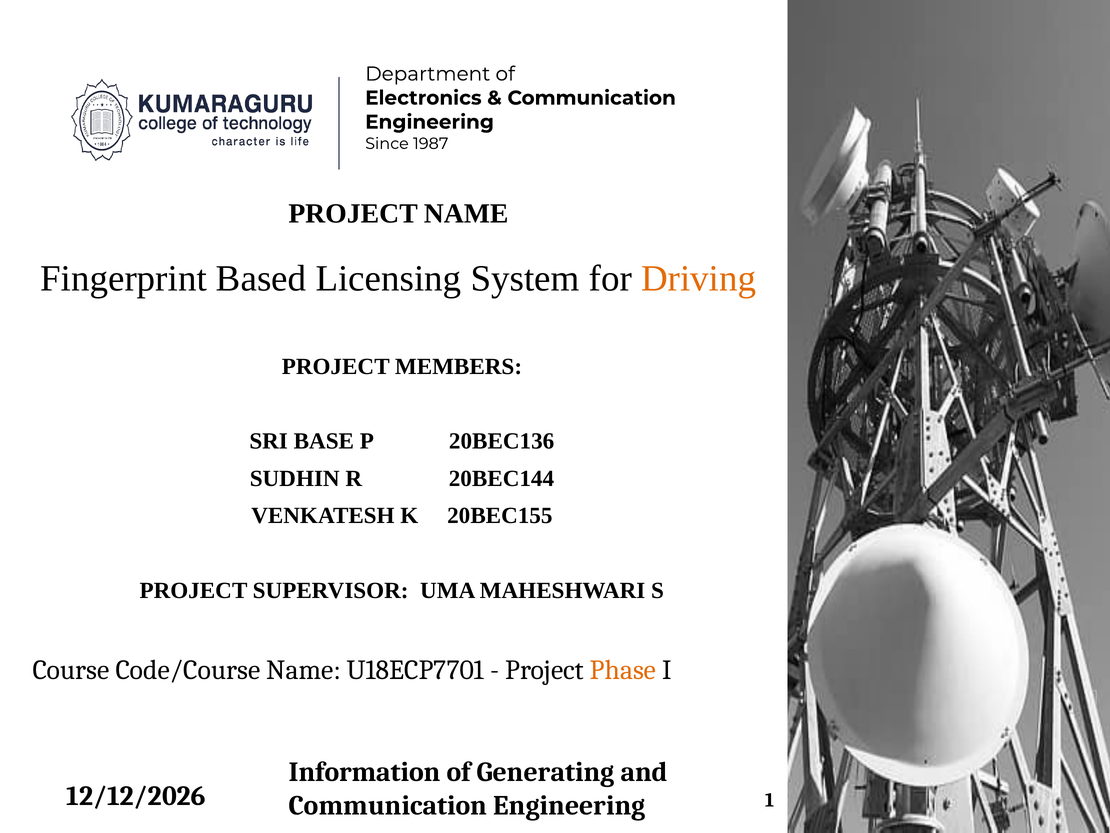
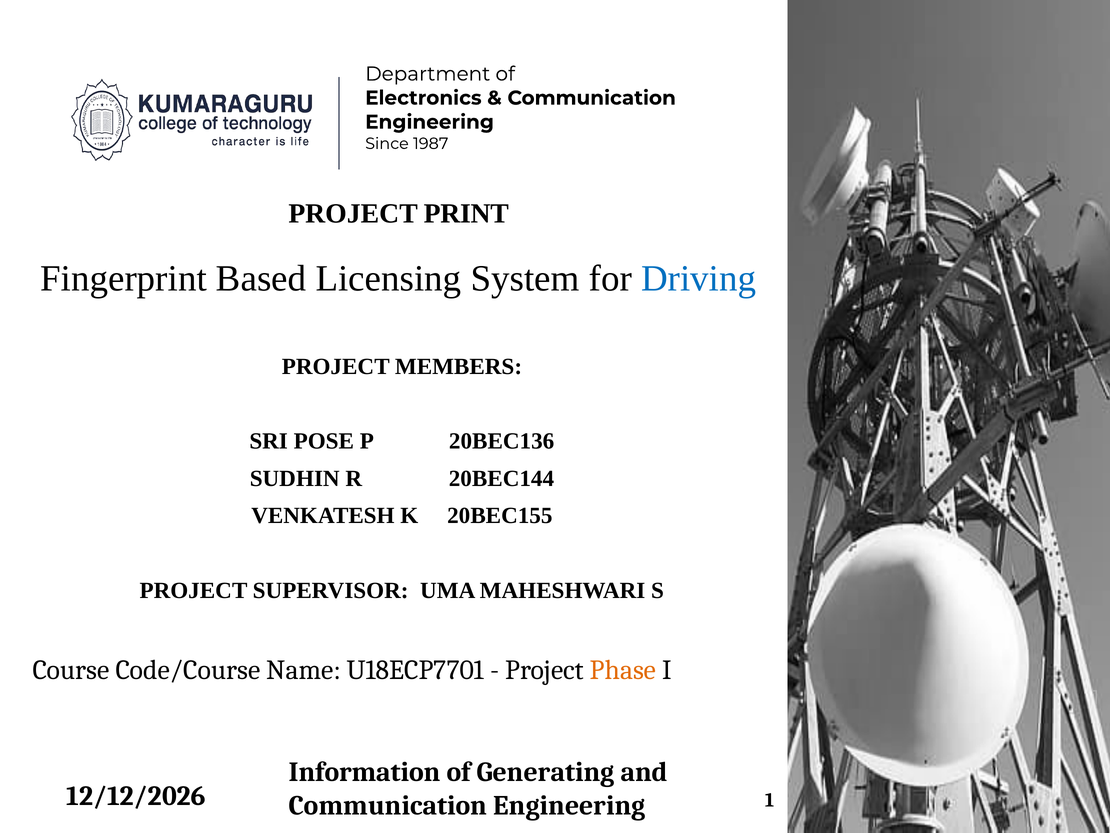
PROJECT NAME: NAME -> PRINT
Driving colour: orange -> blue
BASE: BASE -> POSE
